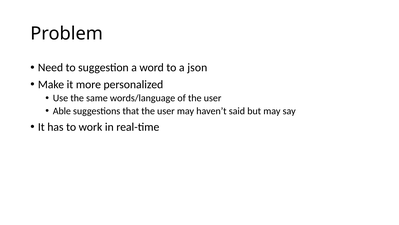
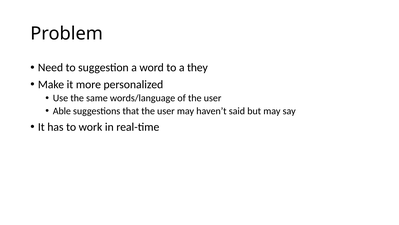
json: json -> they
